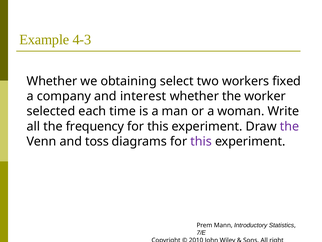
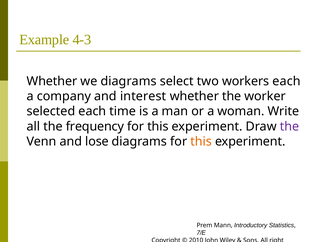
we obtaining: obtaining -> diagrams
workers fixed: fixed -> each
toss: toss -> lose
this at (201, 141) colour: purple -> orange
